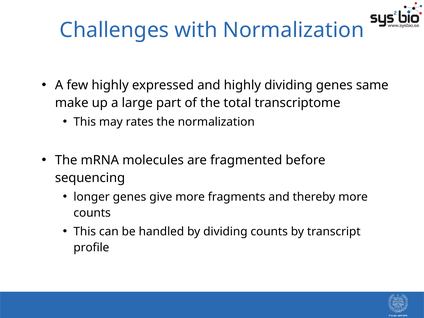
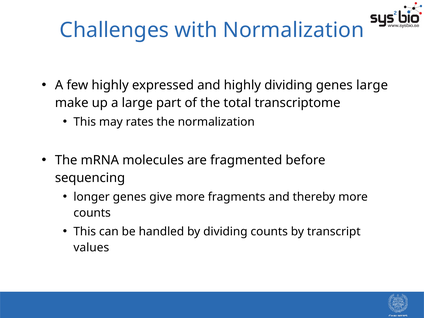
genes same: same -> large
profile: profile -> values
